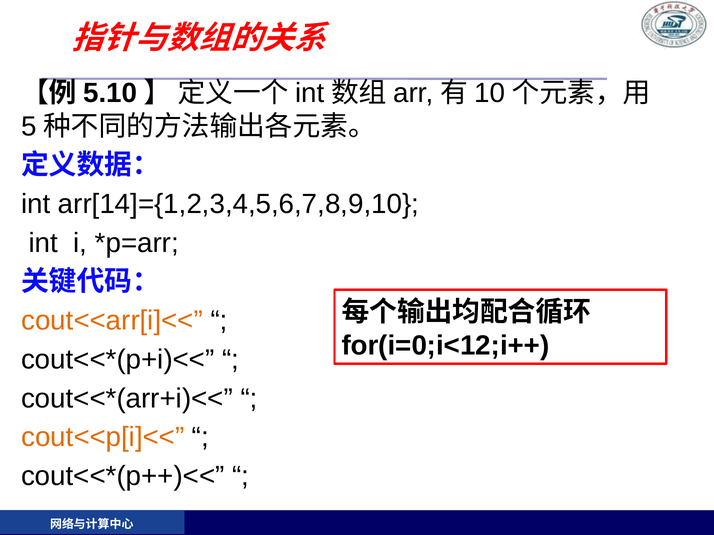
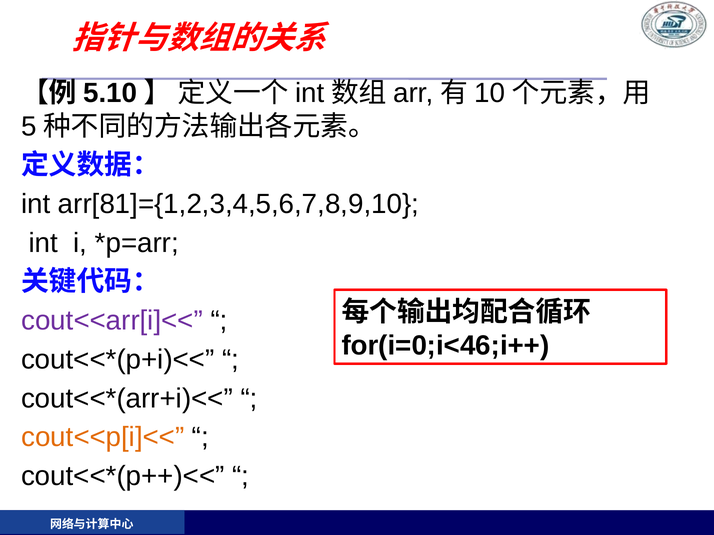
arr[14]={1,2,3,4,5,6,7,8,9,10: arr[14]={1,2,3,4,5,6,7,8,9,10 -> arr[81]={1,2,3,4,5,6,7,8,9,10
cout<<arr[i]<< colour: orange -> purple
for(i=0;i<12;i++: for(i=0;i<12;i++ -> for(i=0;i<46;i++
